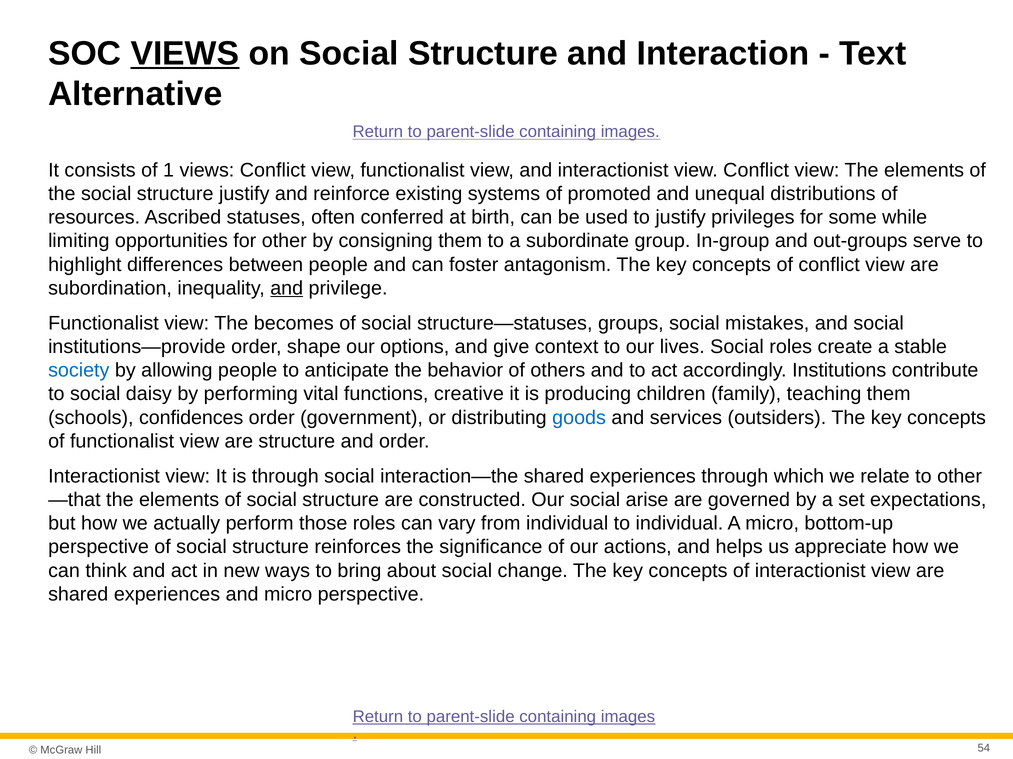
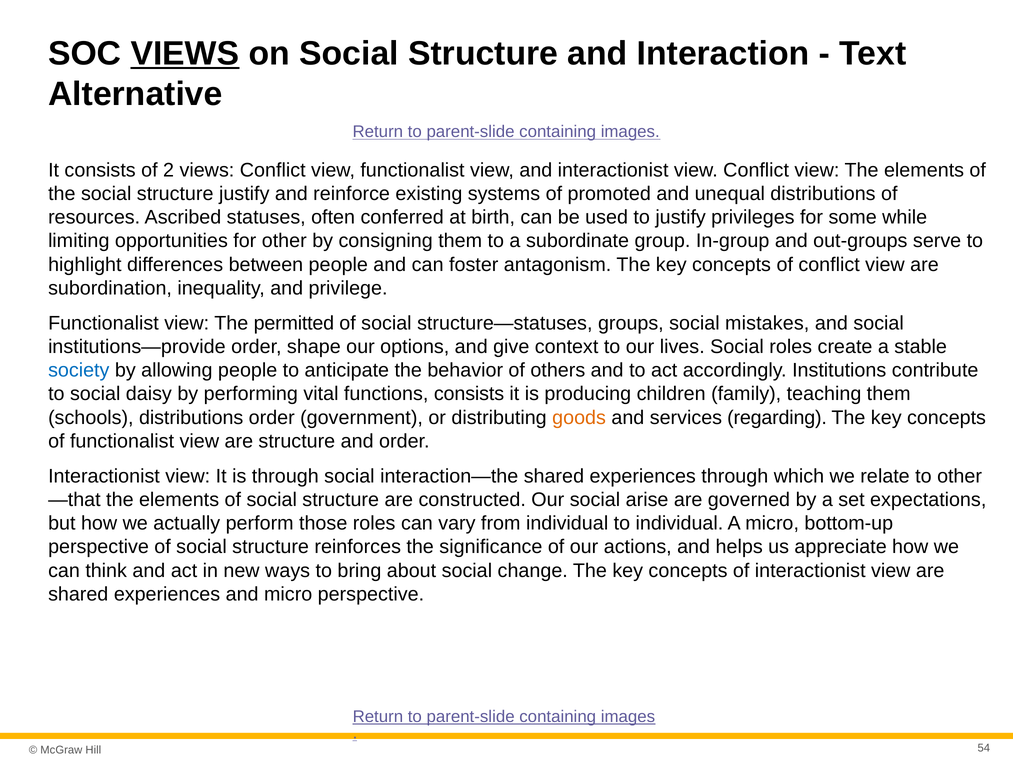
1: 1 -> 2
and at (287, 288) underline: present -> none
becomes: becomes -> permitted
functions creative: creative -> consists
schools confidences: confidences -> distributions
goods colour: blue -> orange
outsiders: outsiders -> regarding
